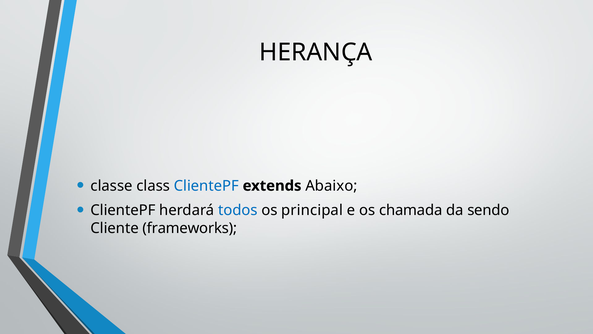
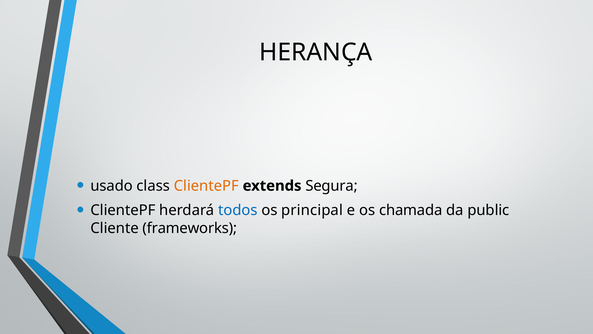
classe: classe -> usado
ClientePF at (206, 186) colour: blue -> orange
Abaixo: Abaixo -> Segura
sendo: sendo -> public
